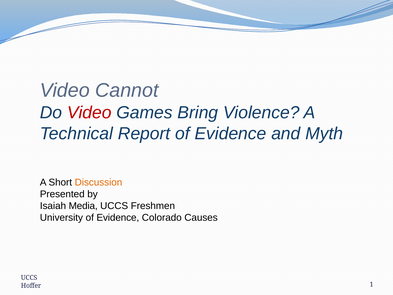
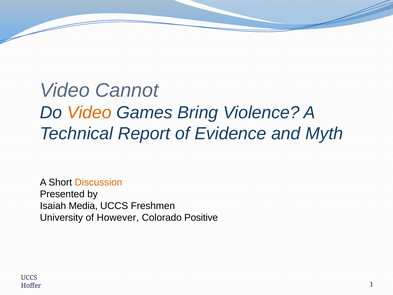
Video at (89, 113) colour: red -> orange
University of Evidence: Evidence -> However
Causes: Causes -> Positive
